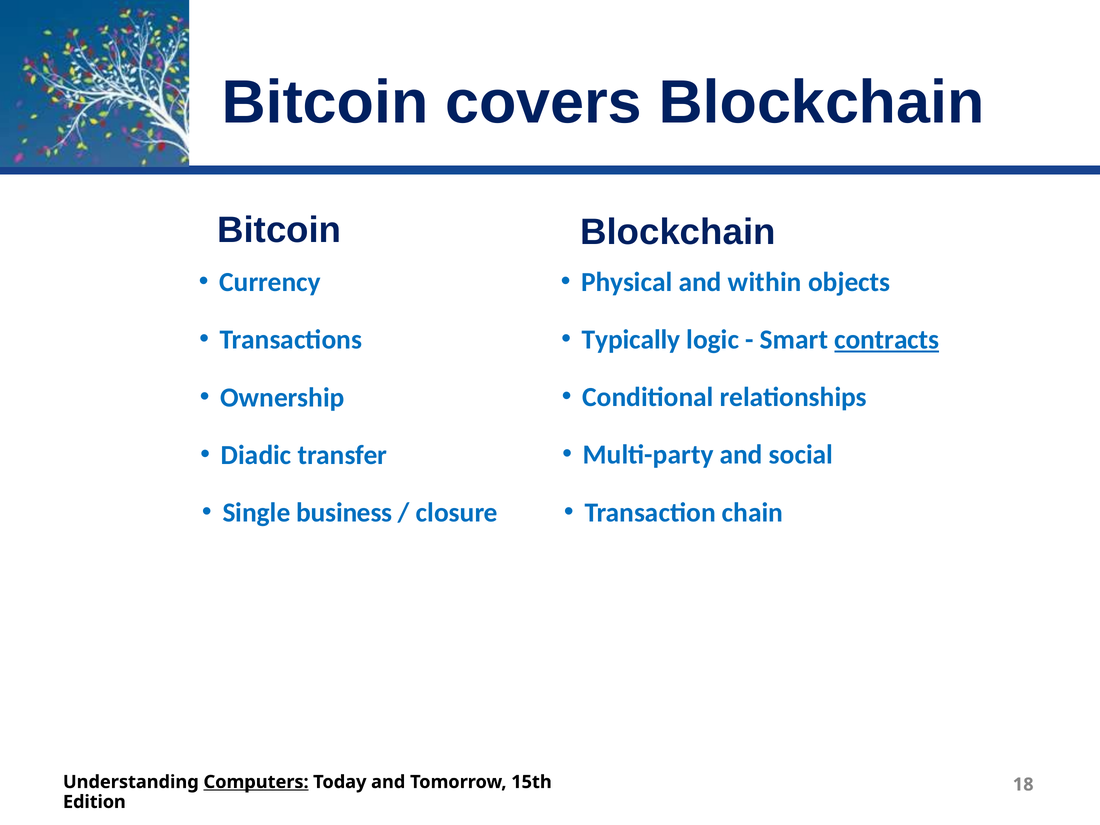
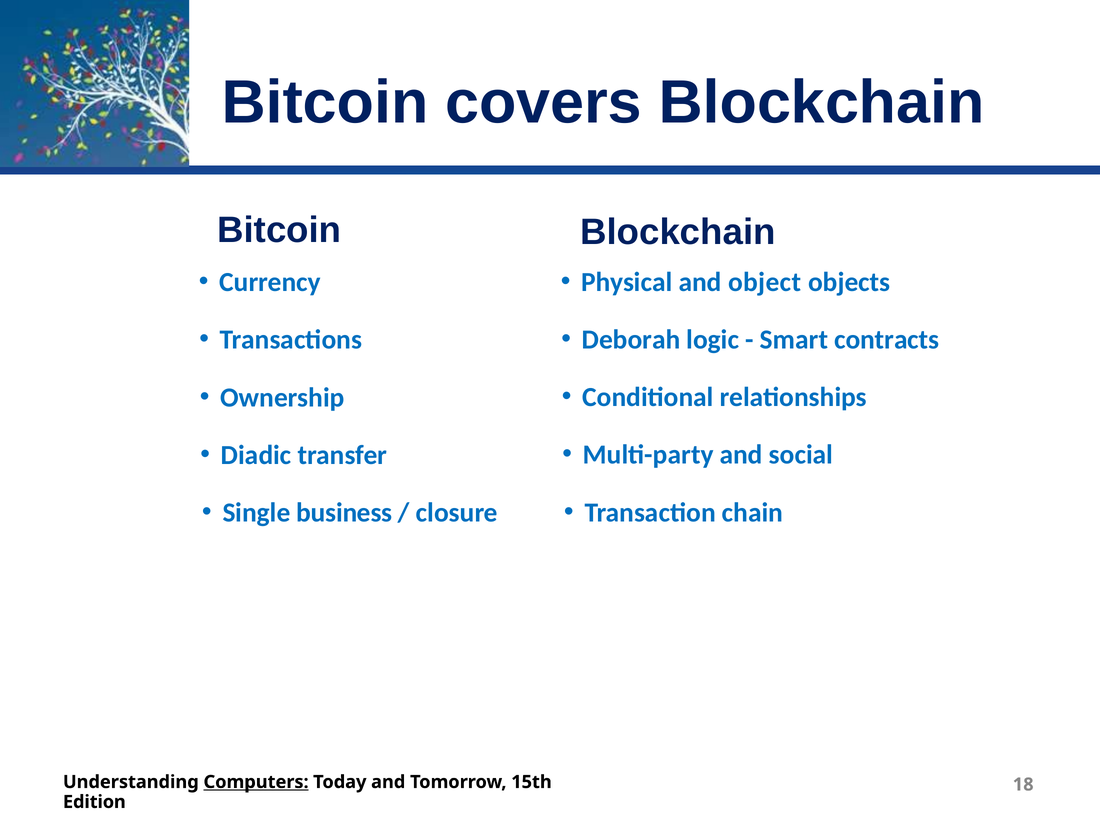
within: within -> object
Typically: Typically -> Deborah
contracts underline: present -> none
